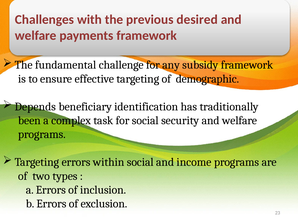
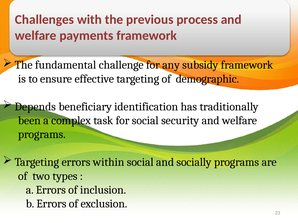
desired: desired -> process
income: income -> socially
